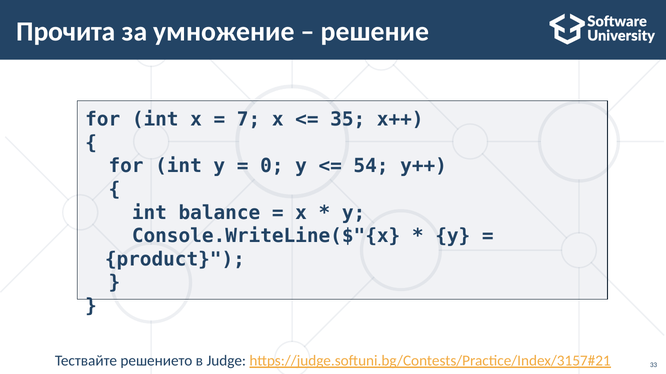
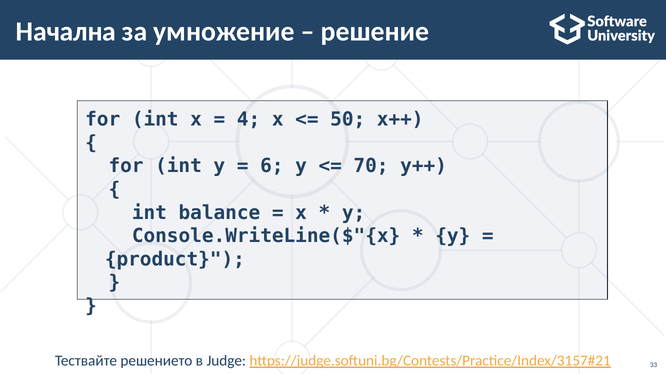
Прочита: Прочита -> Начална
7: 7 -> 4
35: 35 -> 50
0: 0 -> 6
54: 54 -> 70
